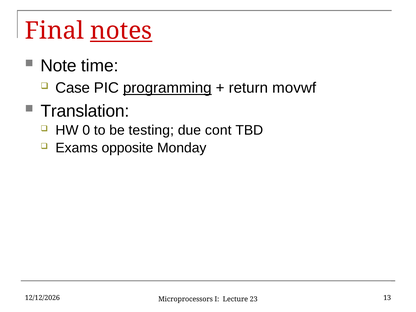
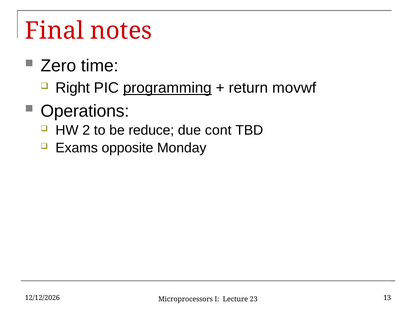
notes underline: present -> none
Note: Note -> Zero
Case: Case -> Right
Translation: Translation -> Operations
0: 0 -> 2
testing: testing -> reduce
